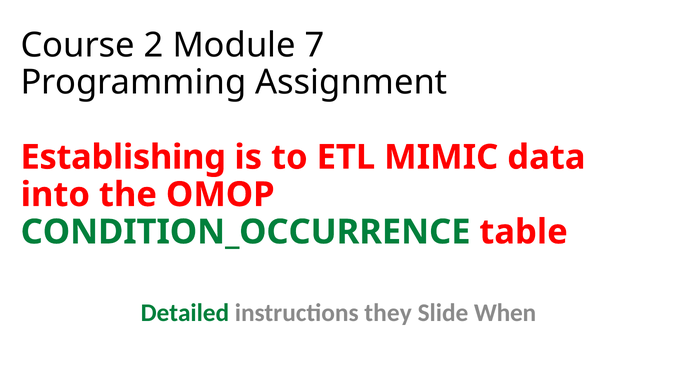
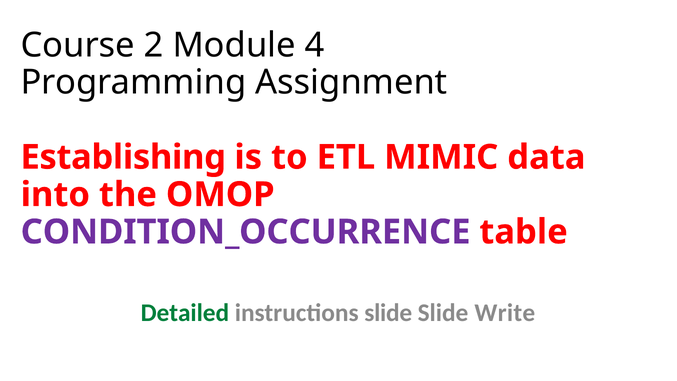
7: 7 -> 4
CONDITION_OCCURRENCE colour: green -> purple
instructions they: they -> slide
When: When -> Write
